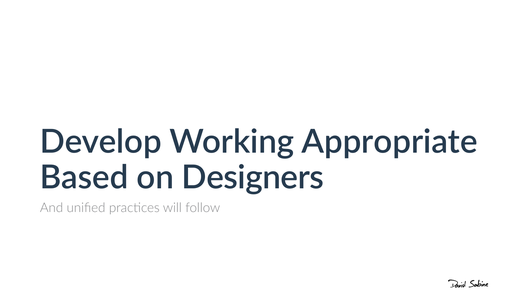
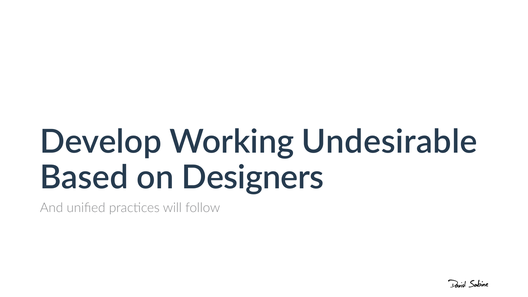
Appropriate: Appropriate -> Undesirable
